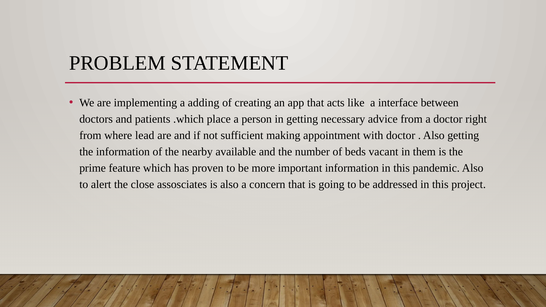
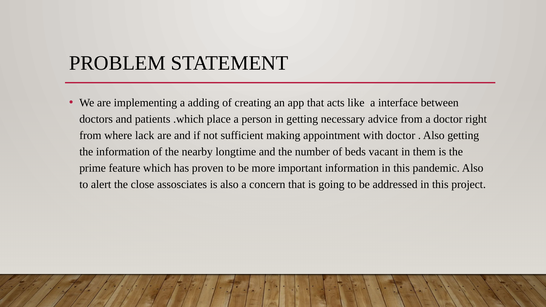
lead: lead -> lack
available: available -> longtime
